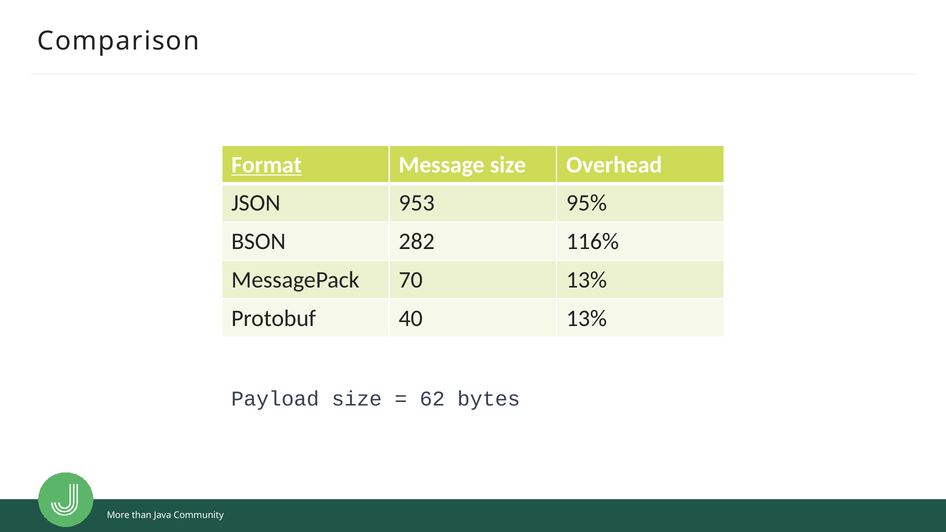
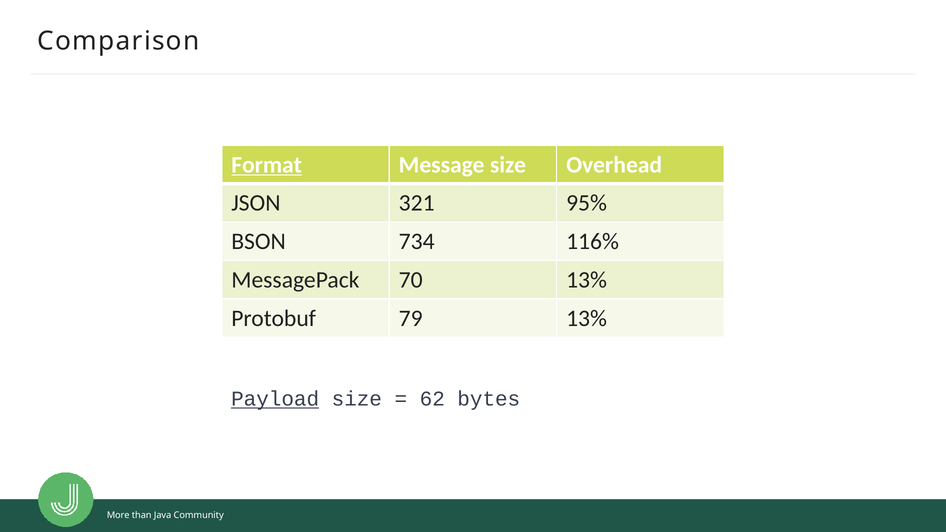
953: 953 -> 321
282: 282 -> 734
40: 40 -> 79
Payload underline: none -> present
